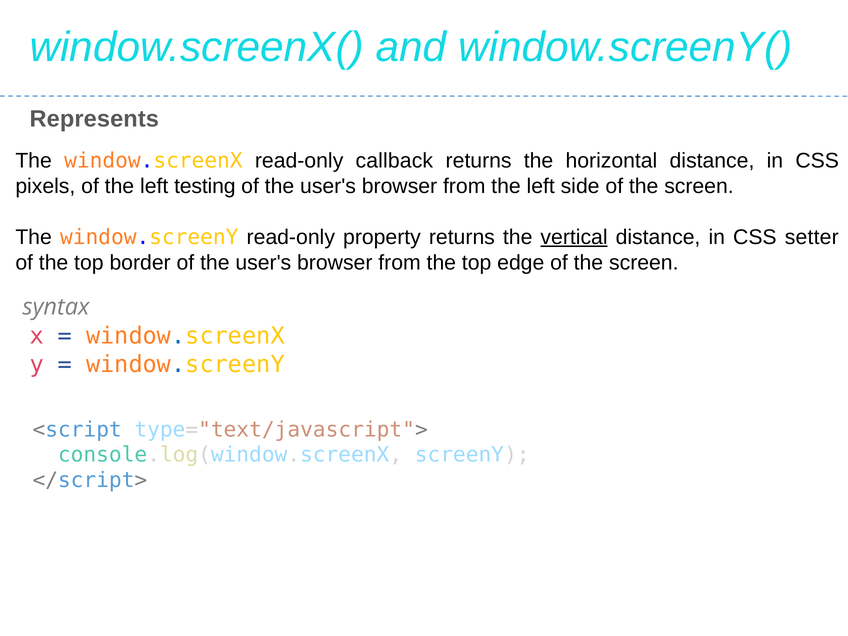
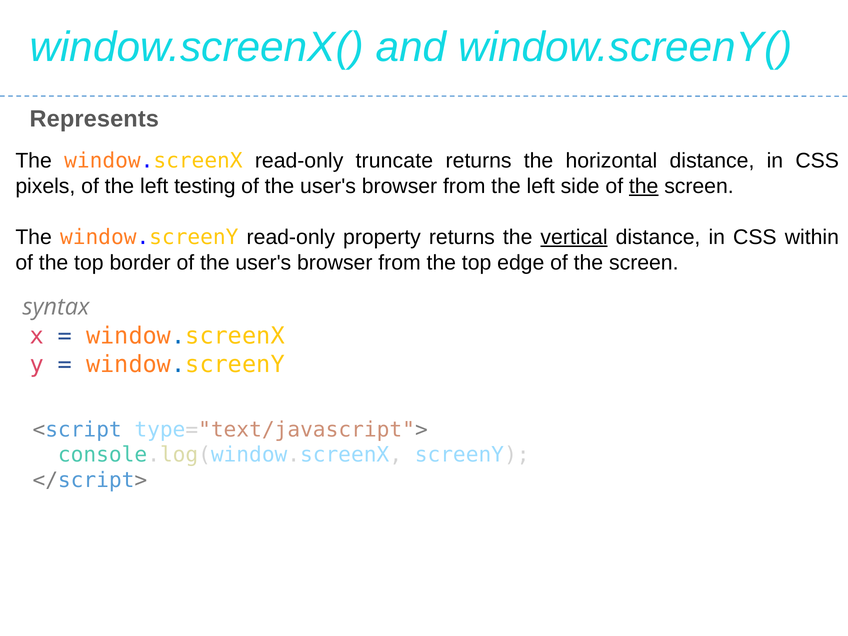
callback: callback -> truncate
the at (644, 186) underline: none -> present
setter: setter -> within
